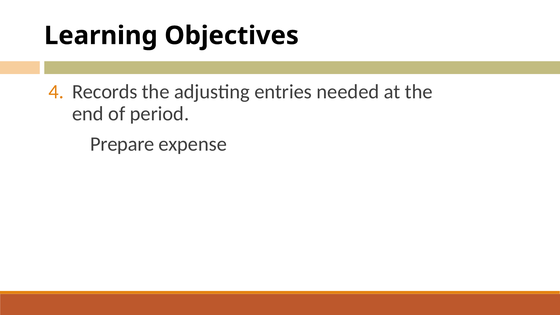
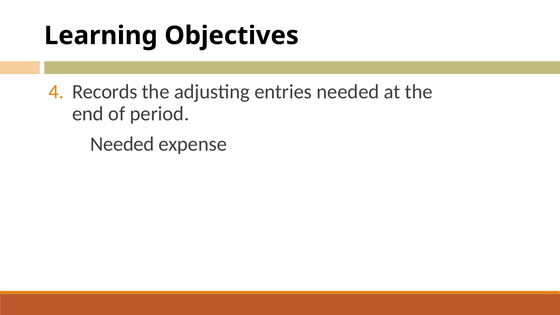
Prepare at (122, 144): Prepare -> Needed
